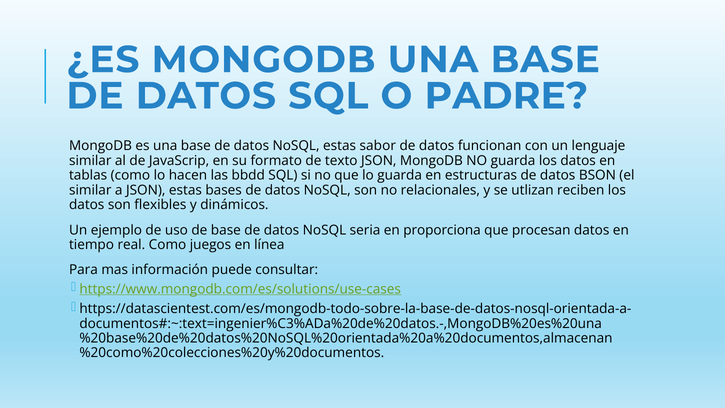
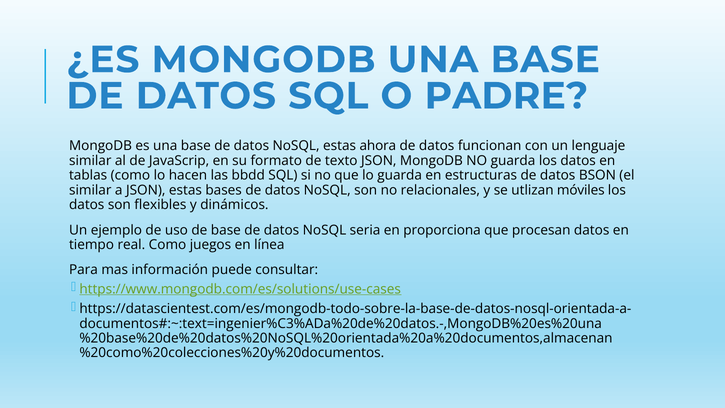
sabor: sabor -> ahora
reciben: reciben -> móviles
